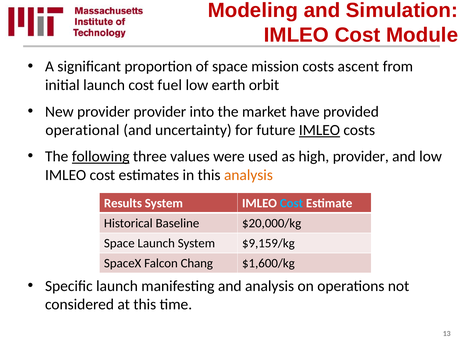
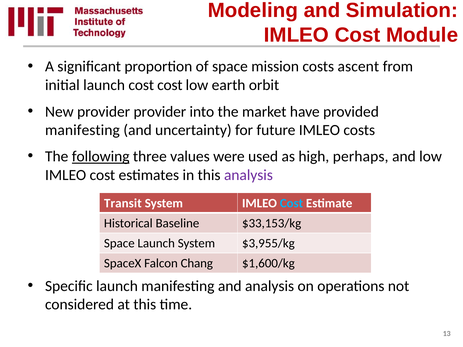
cost fuel: fuel -> cost
operational at (82, 130): operational -> manifesting
IMLEO at (319, 130) underline: present -> none
high provider: provider -> perhaps
analysis at (248, 175) colour: orange -> purple
Results: Results -> Transit
$20,000/kg: $20,000/kg -> $33,153/kg
$9,159/kg: $9,159/kg -> $3,955/kg
